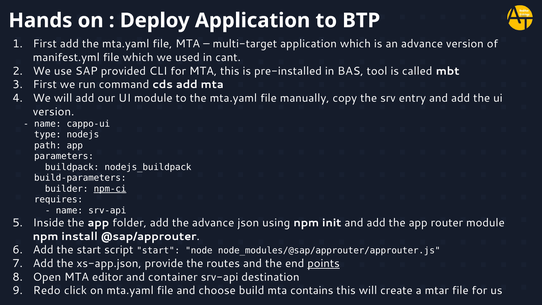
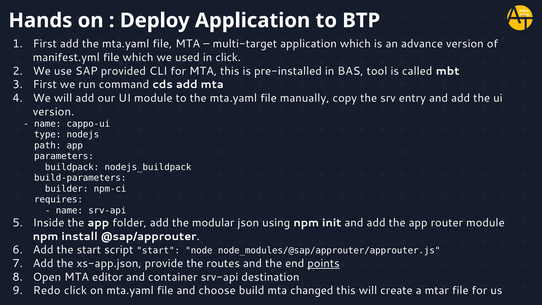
in cant: cant -> click
npm-ci underline: present -> none
the advance: advance -> modular
contains: contains -> changed
